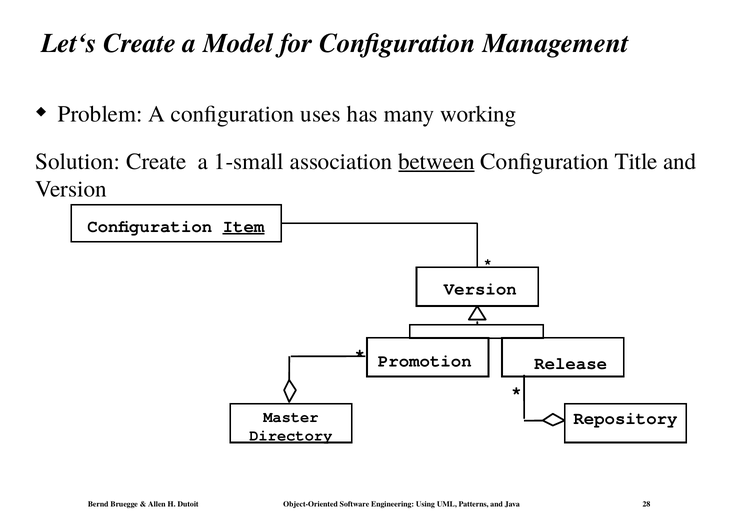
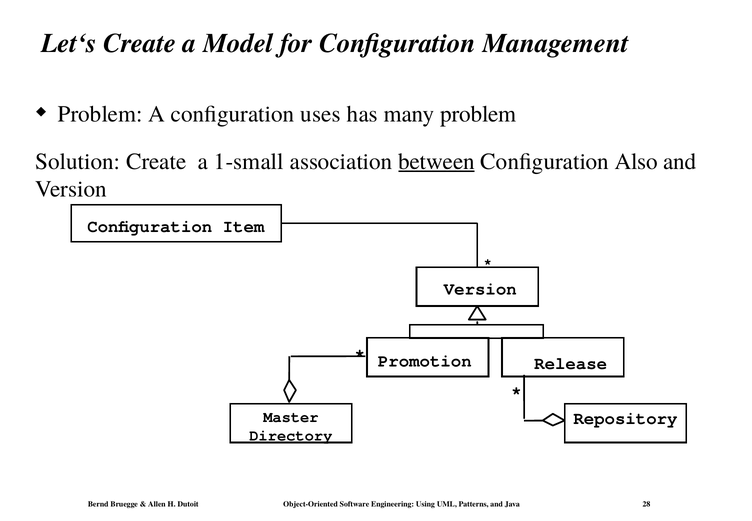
many working: working -> problem
Title: Title -> Also
Item underline: present -> none
